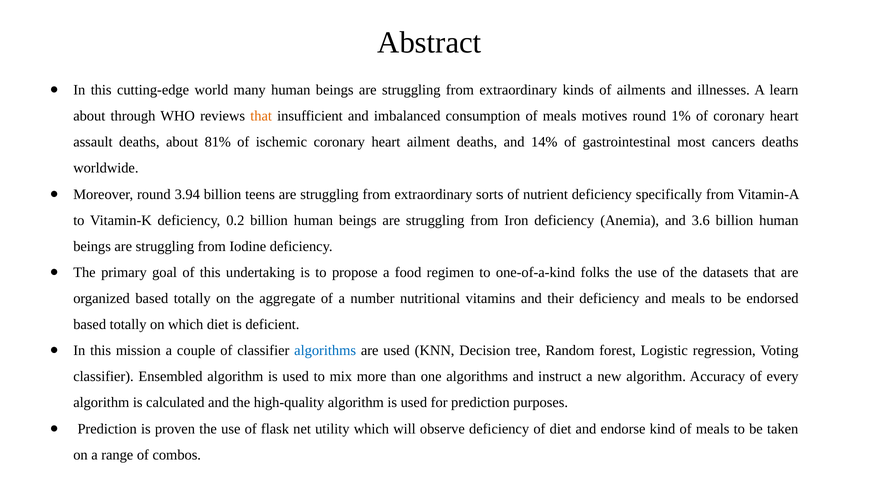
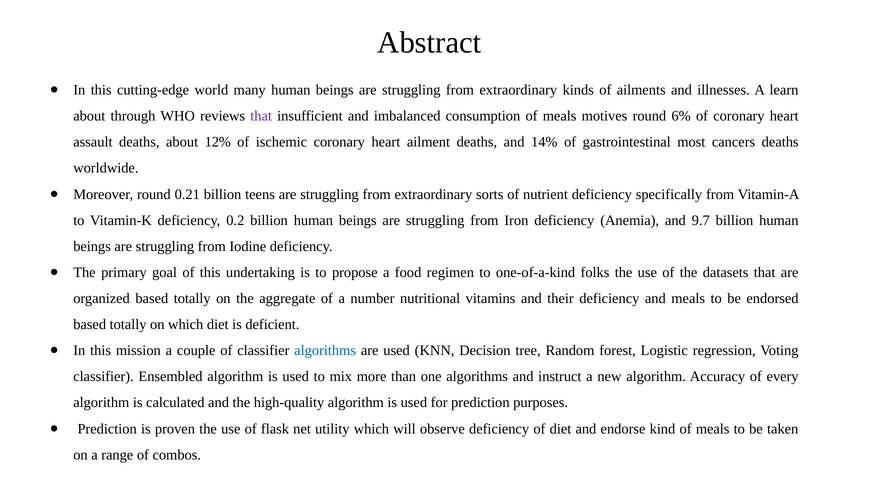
that at (261, 116) colour: orange -> purple
1%: 1% -> 6%
81%: 81% -> 12%
3.94: 3.94 -> 0.21
3.6: 3.6 -> 9.7
